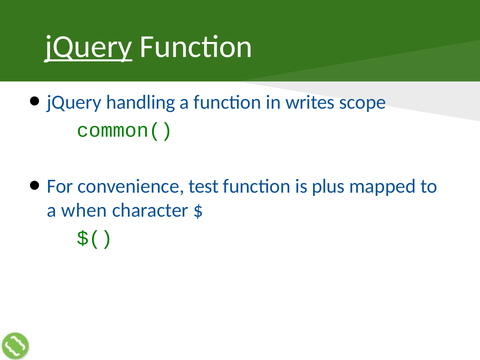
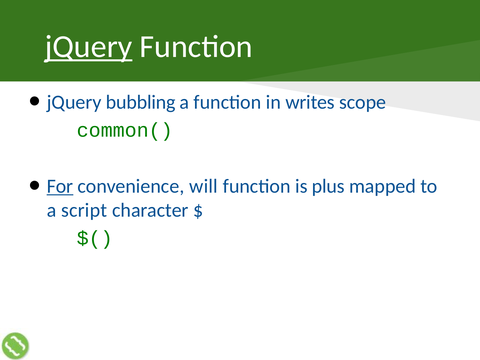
handling: handling -> bubbling
For underline: none -> present
test: test -> will
when: when -> script
